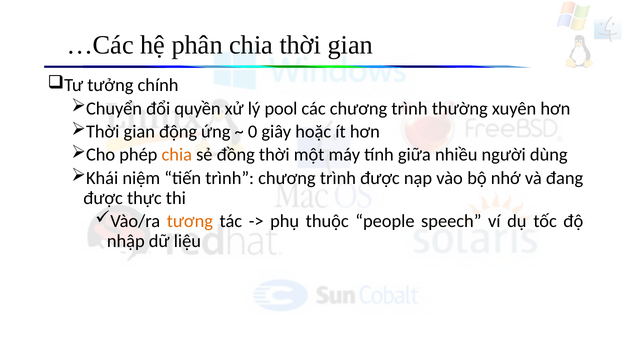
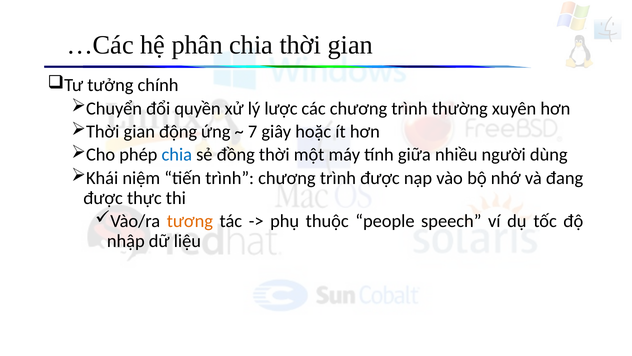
pool: pool -> lược
0: 0 -> 7
chia at (177, 155) colour: orange -> blue
